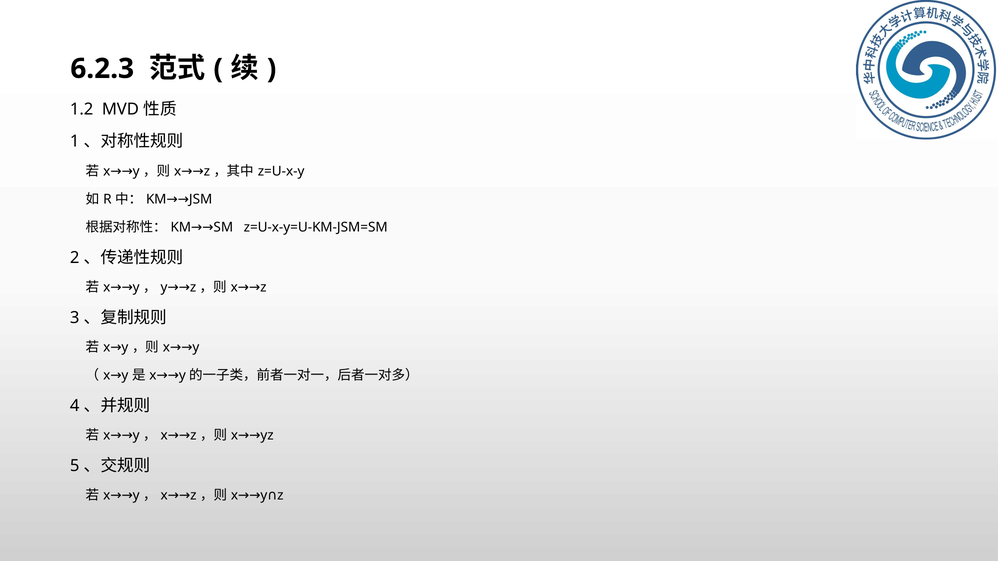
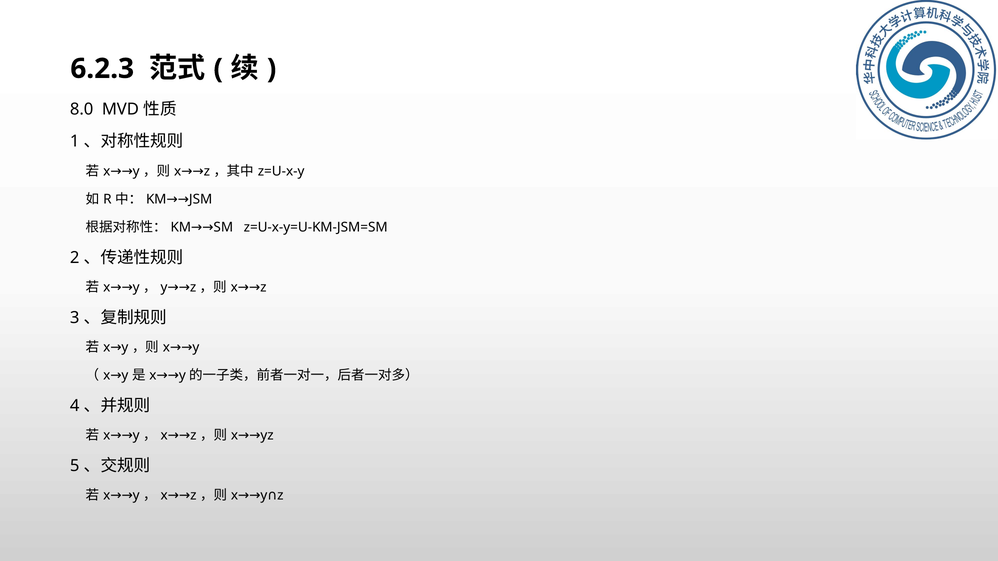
1.2: 1.2 -> 8.0
